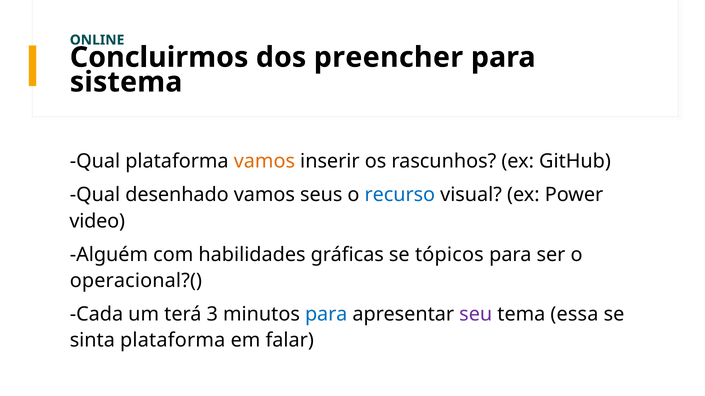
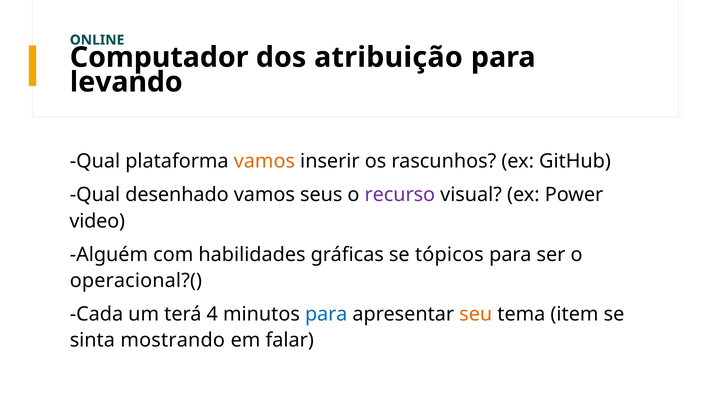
Concluirmos: Concluirmos -> Computador
preencher: preencher -> atribuição
sistema: sistema -> levando
recurso colour: blue -> purple
3: 3 -> 4
seu colour: purple -> orange
essa: essa -> item
sinta plataforma: plataforma -> mostrando
